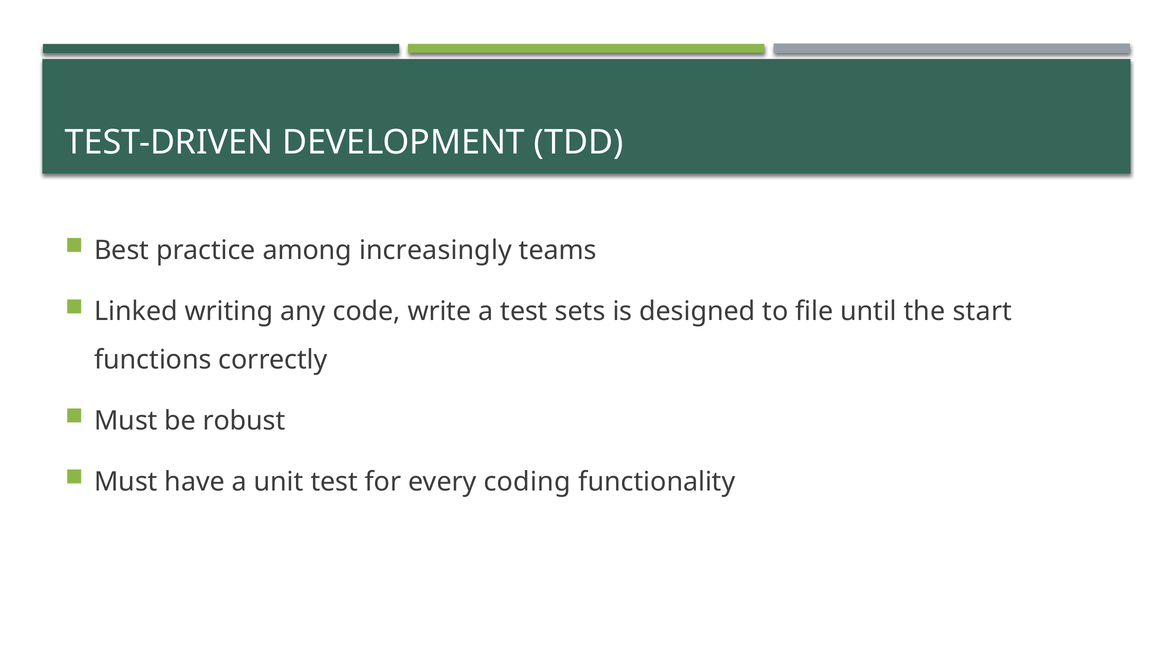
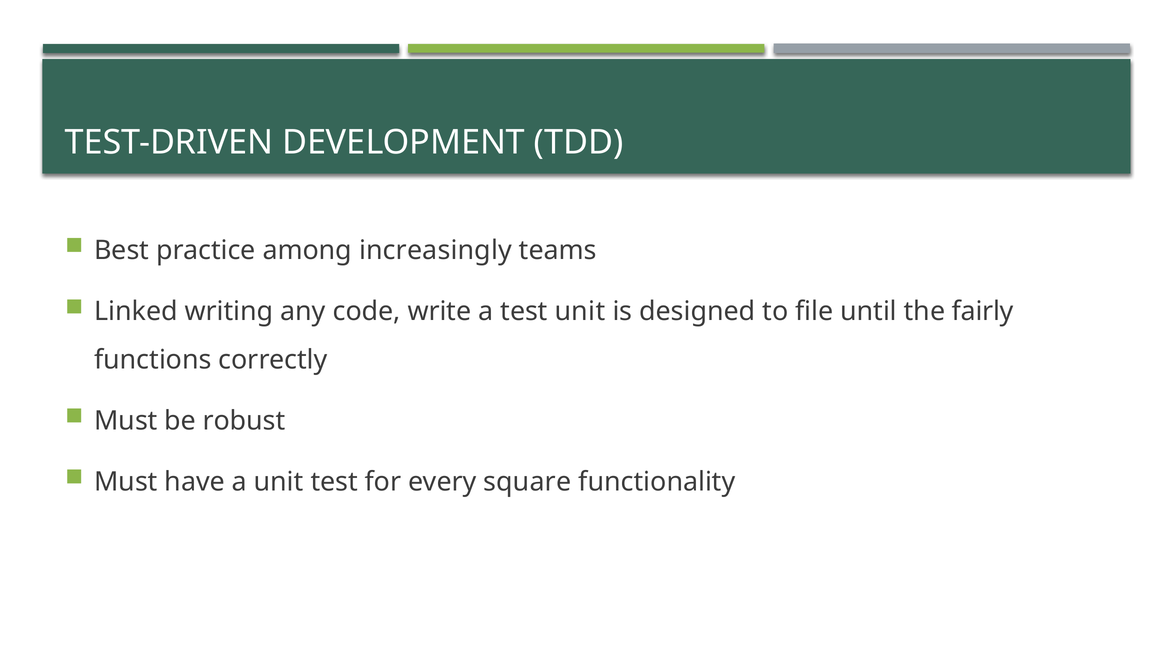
test sets: sets -> unit
start: start -> fairly
coding: coding -> square
